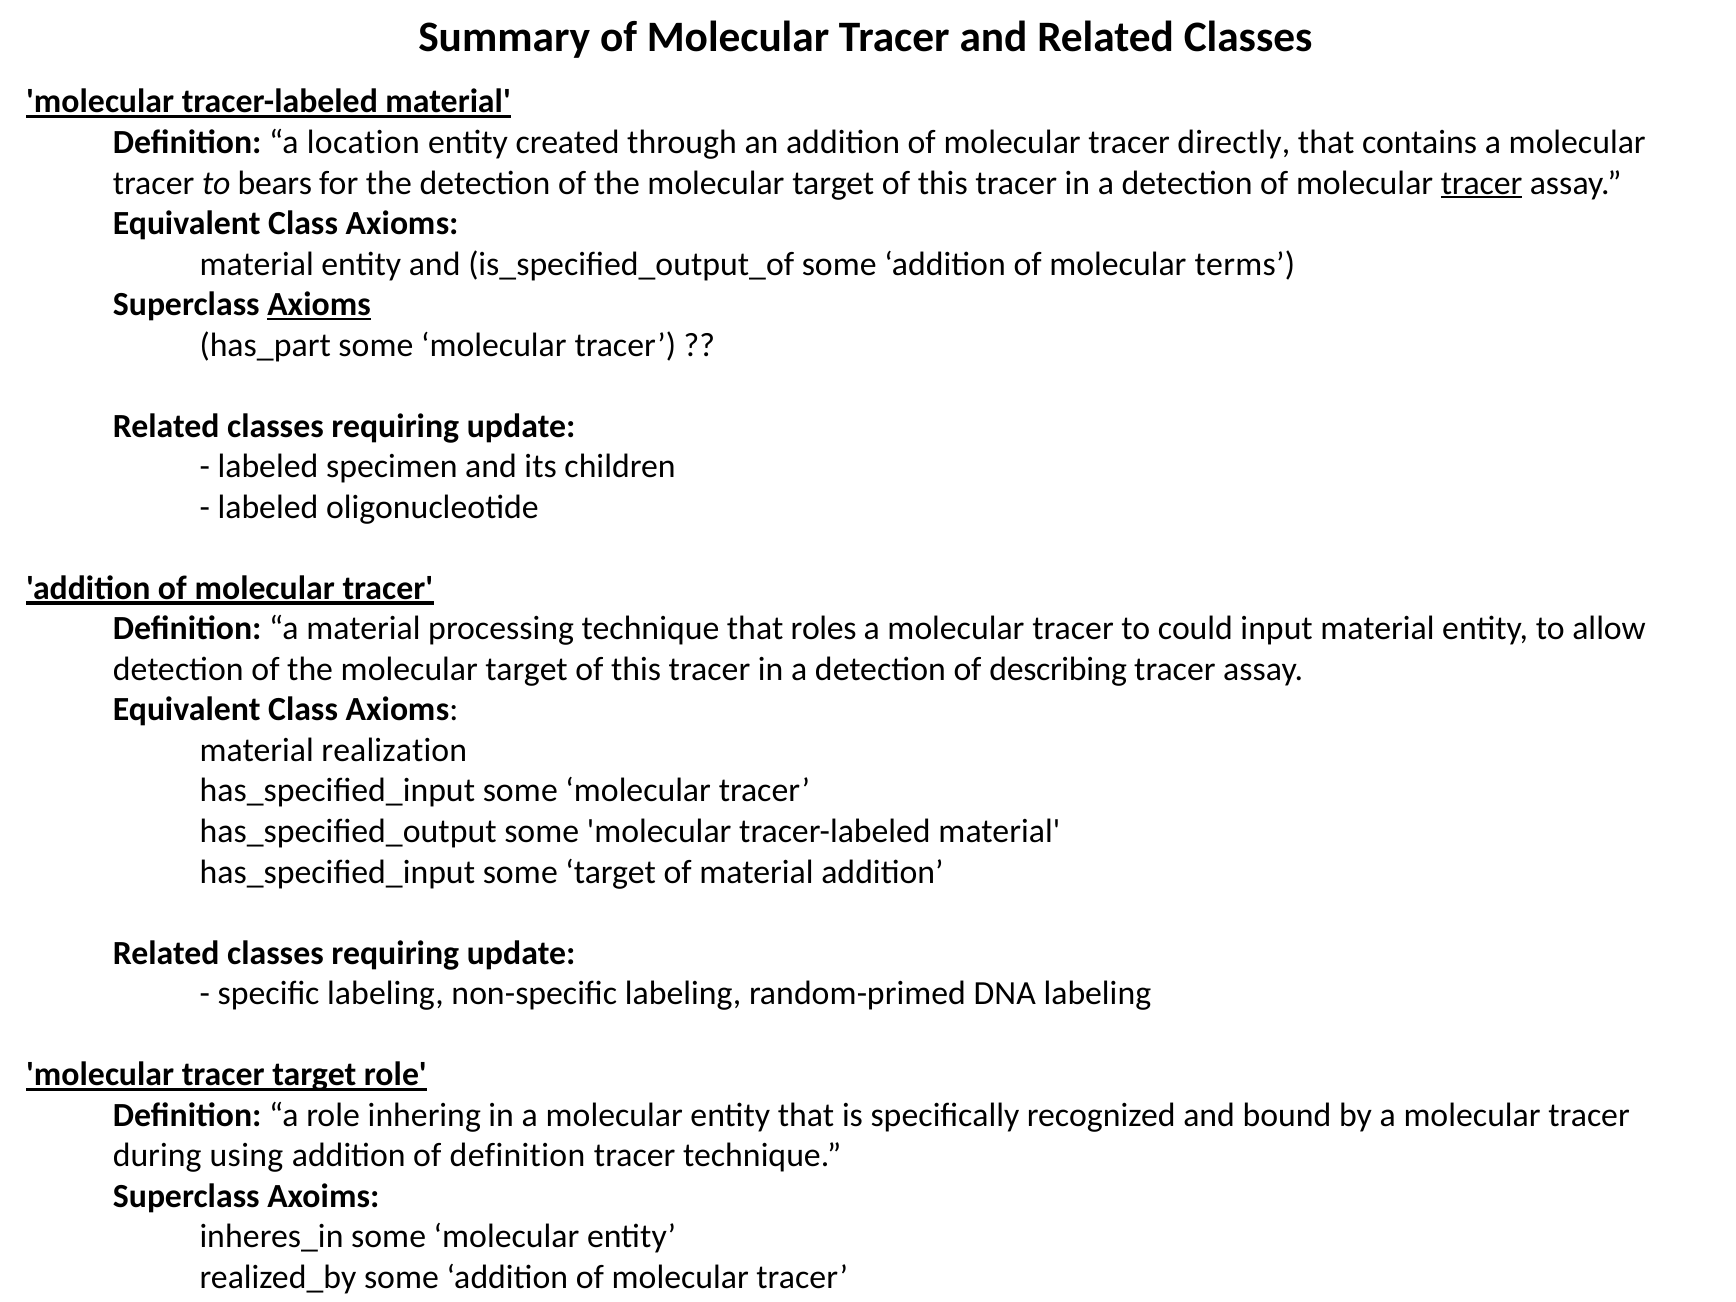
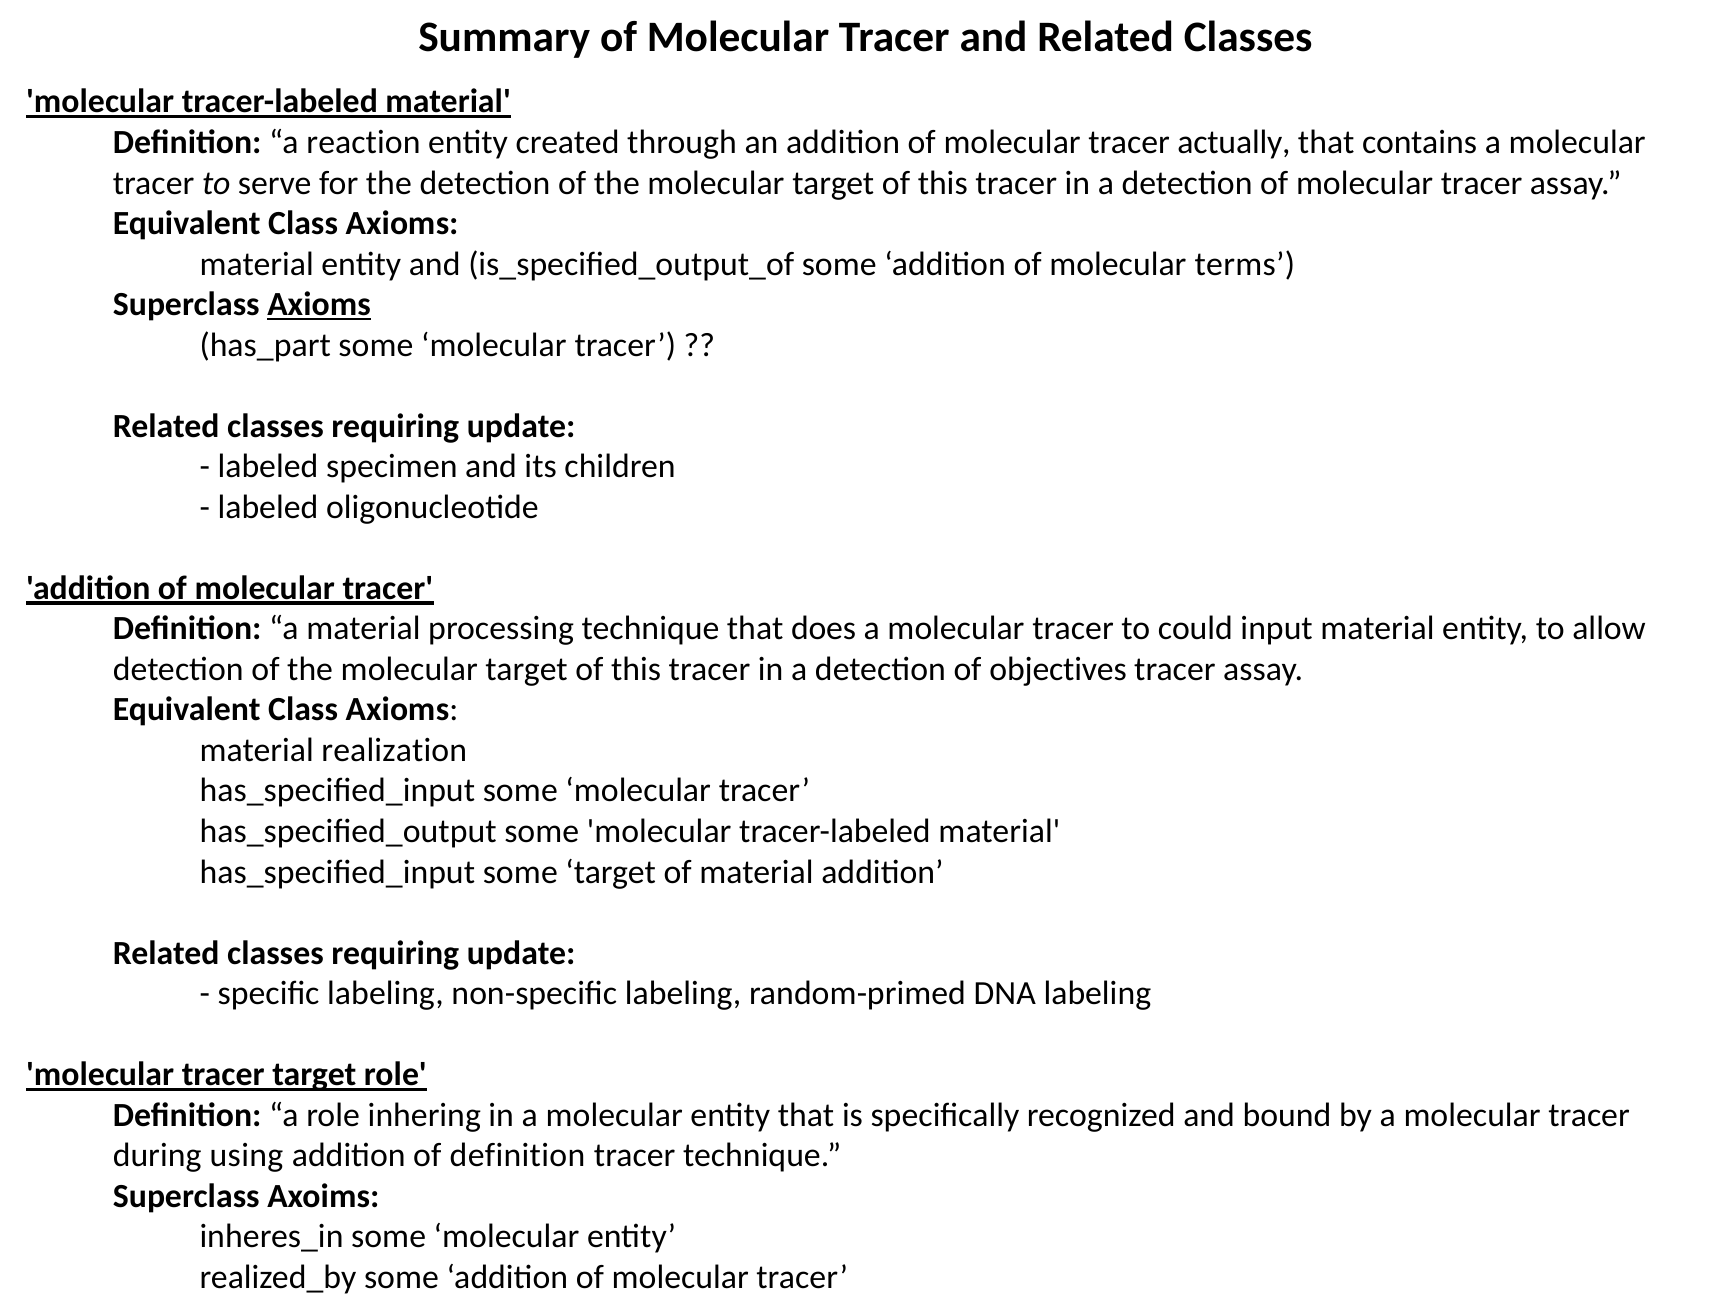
location: location -> reaction
directly: directly -> actually
bears: bears -> serve
tracer at (1482, 183) underline: present -> none
roles: roles -> does
describing: describing -> objectives
